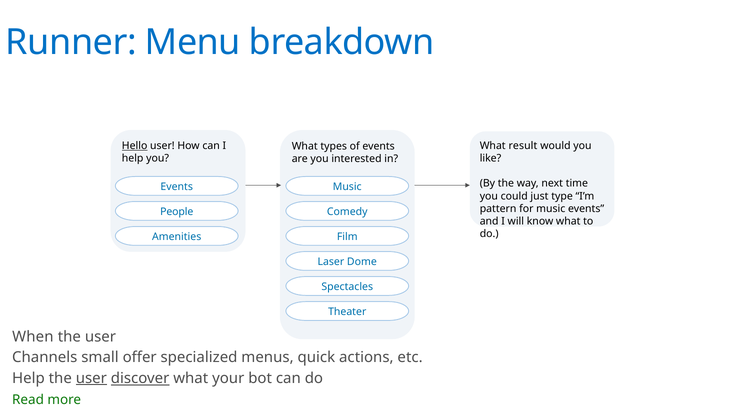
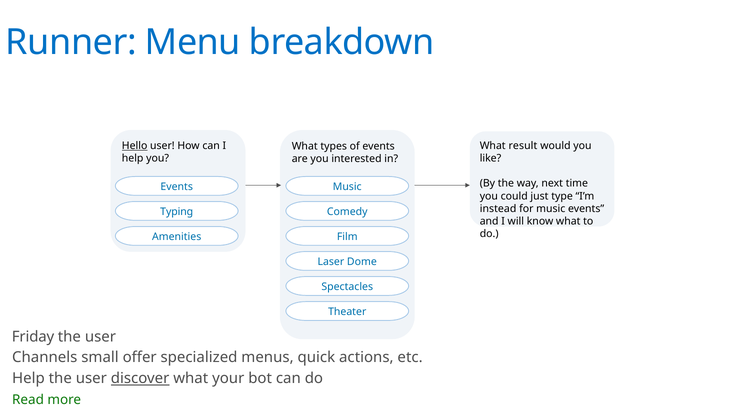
pattern at (498, 209): pattern -> instead
People: People -> Typing
When: When -> Friday
user at (91, 378) underline: present -> none
